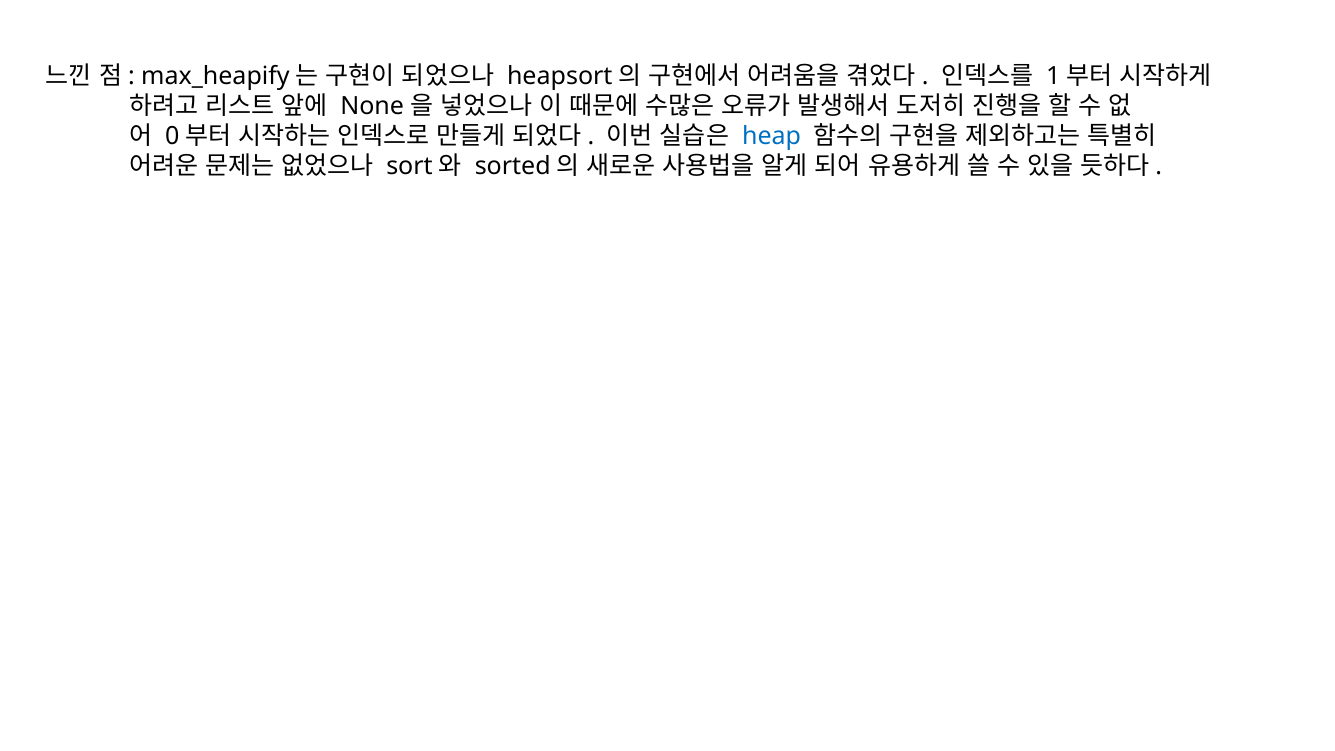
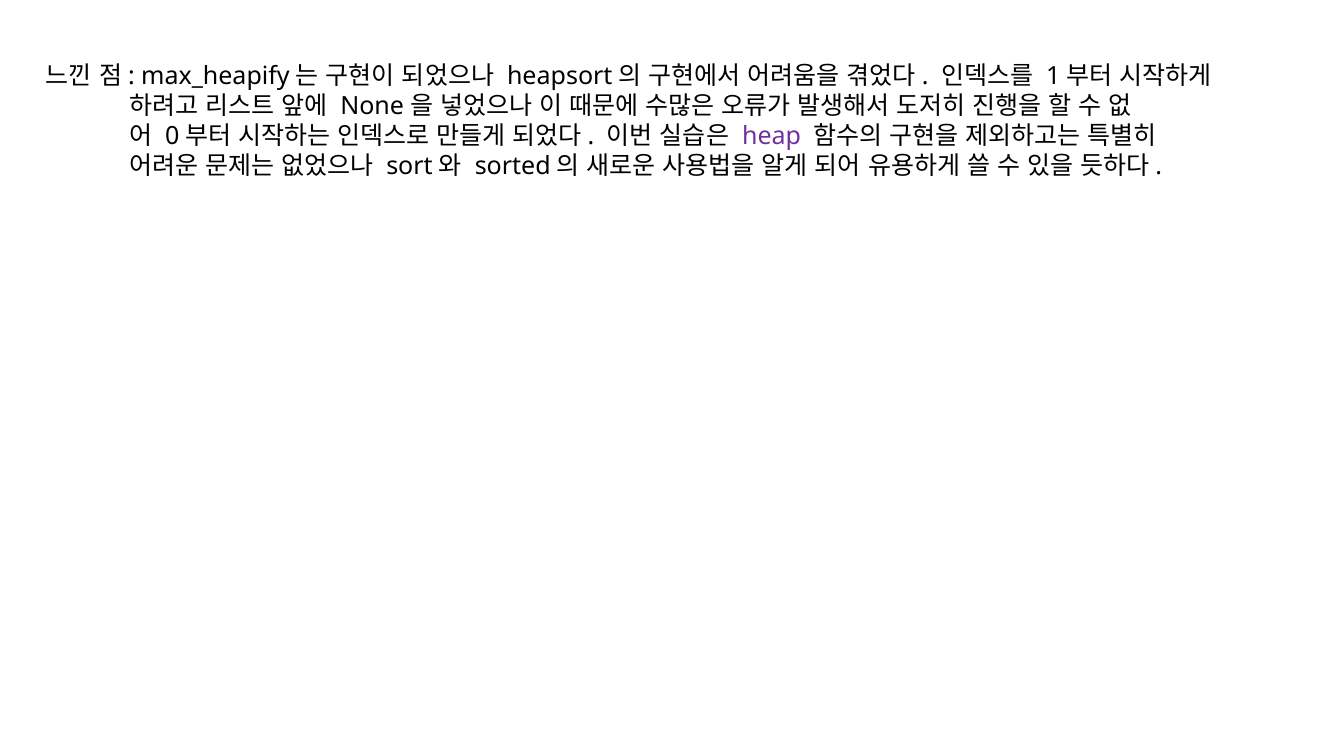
heap colour: blue -> purple
